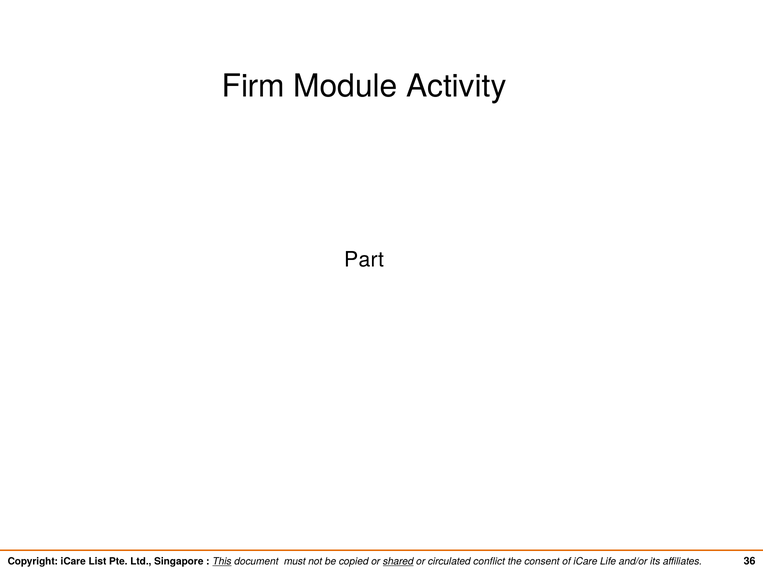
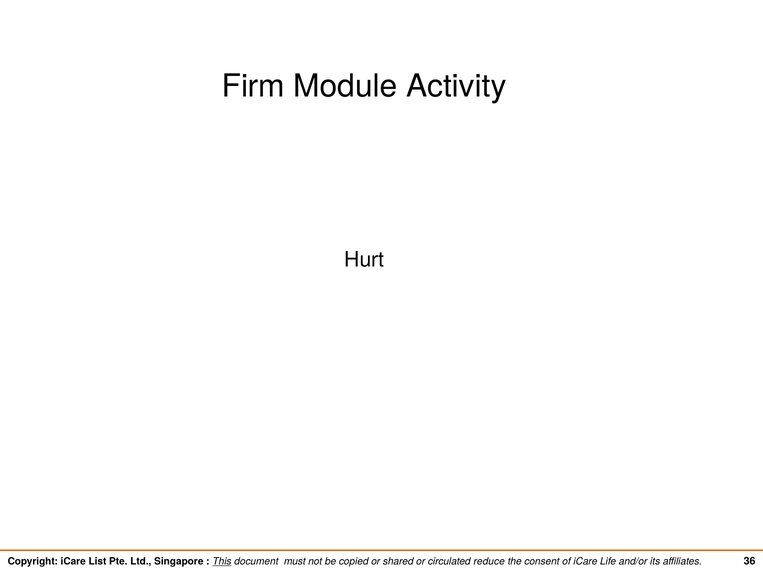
Part: Part -> Hurt
shared underline: present -> none
conflict: conflict -> reduce
